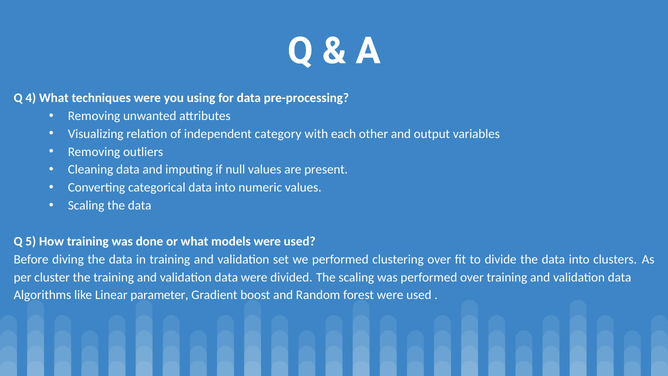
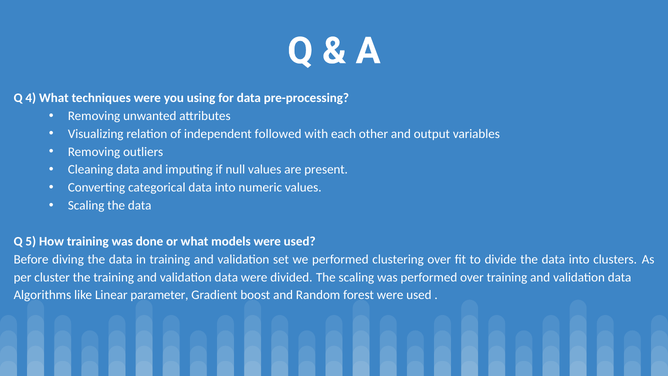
category: category -> followed
